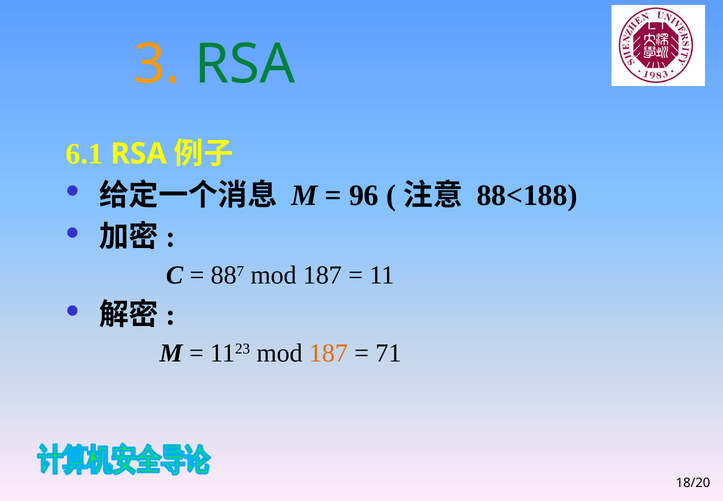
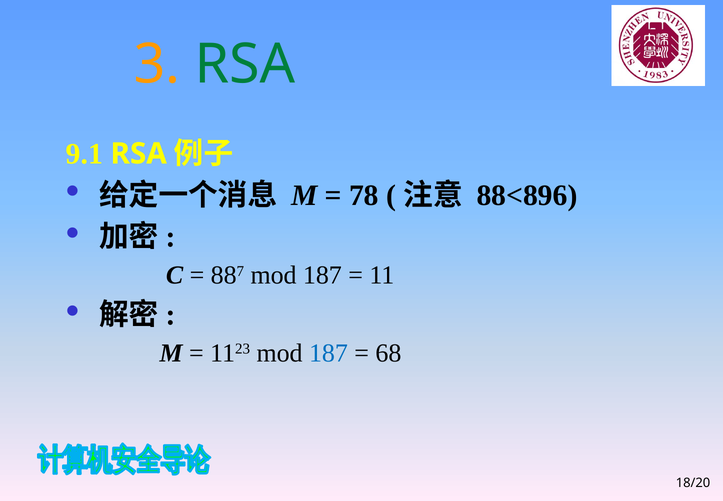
6.1: 6.1 -> 9.1
96: 96 -> 78
88<188: 88<188 -> 88<896
187 at (328, 353) colour: orange -> blue
71: 71 -> 68
